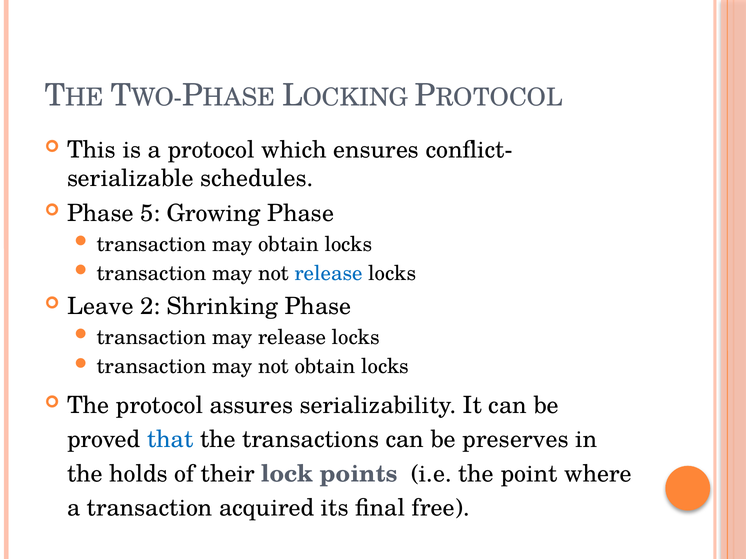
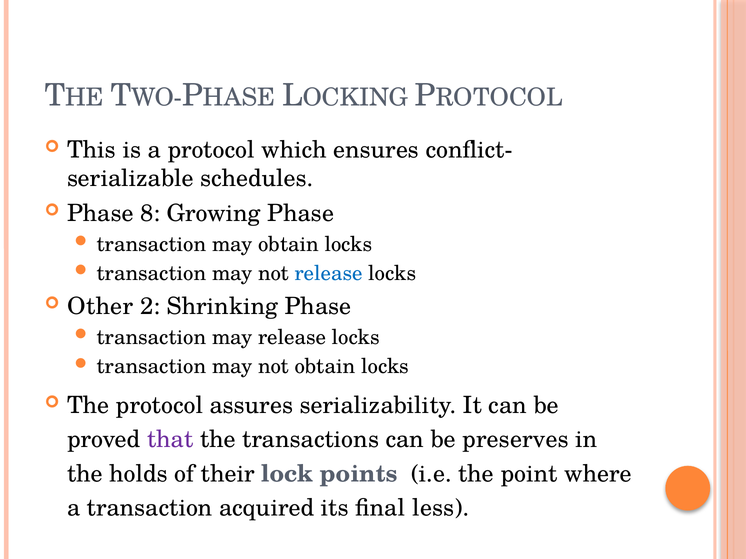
5: 5 -> 8
Leave: Leave -> Other
that colour: blue -> purple
free: free -> less
